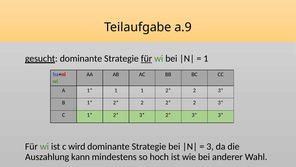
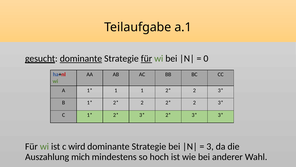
a.9: a.9 -> a.1
dominante at (81, 58) underline: none -> present
1 at (206, 58): 1 -> 0
kann: kann -> mich
